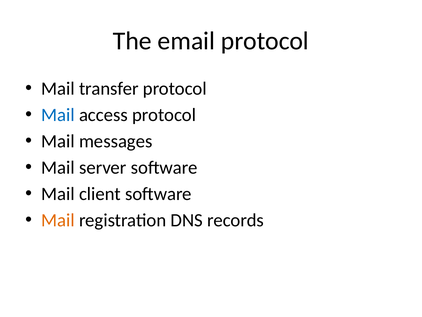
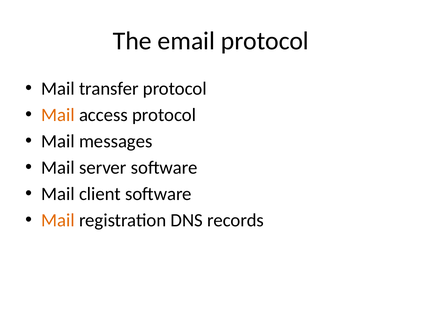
Mail at (58, 115) colour: blue -> orange
